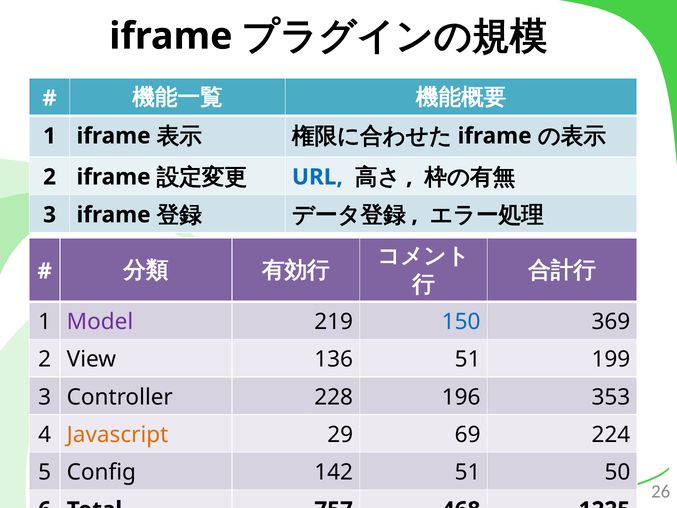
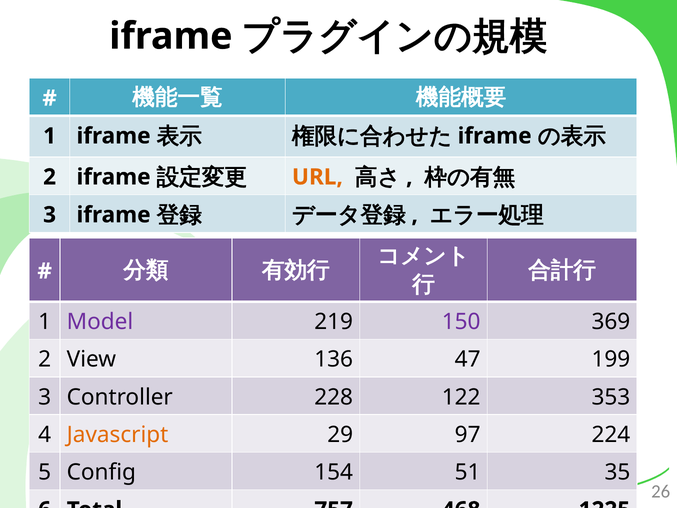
URL colour: blue -> orange
150 colour: blue -> purple
136 51: 51 -> 47
196: 196 -> 122
69: 69 -> 97
142: 142 -> 154
50: 50 -> 35
